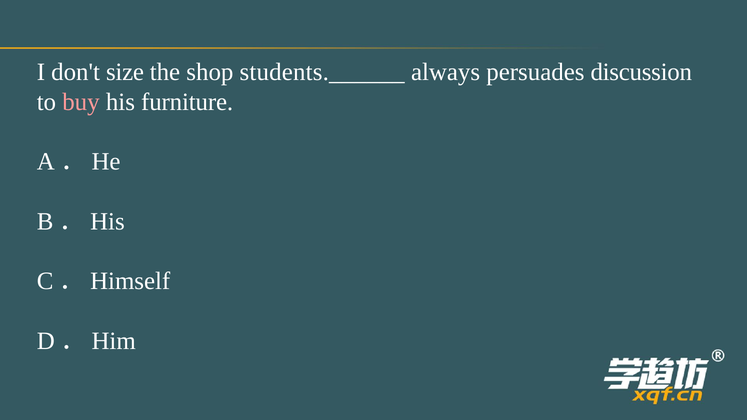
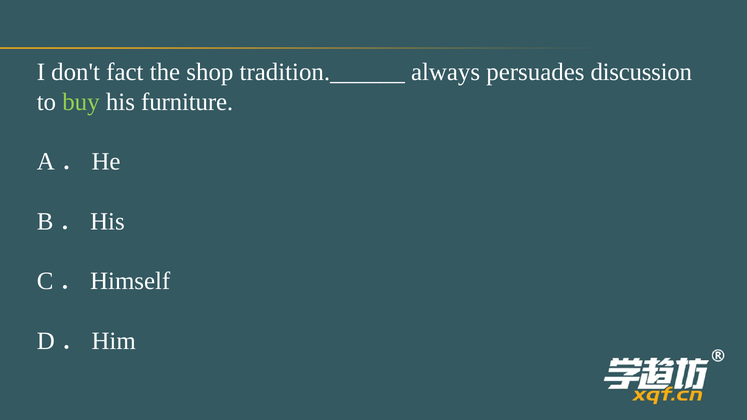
size: size -> fact
students.______: students.______ -> tradition.______
buy colour: pink -> light green
